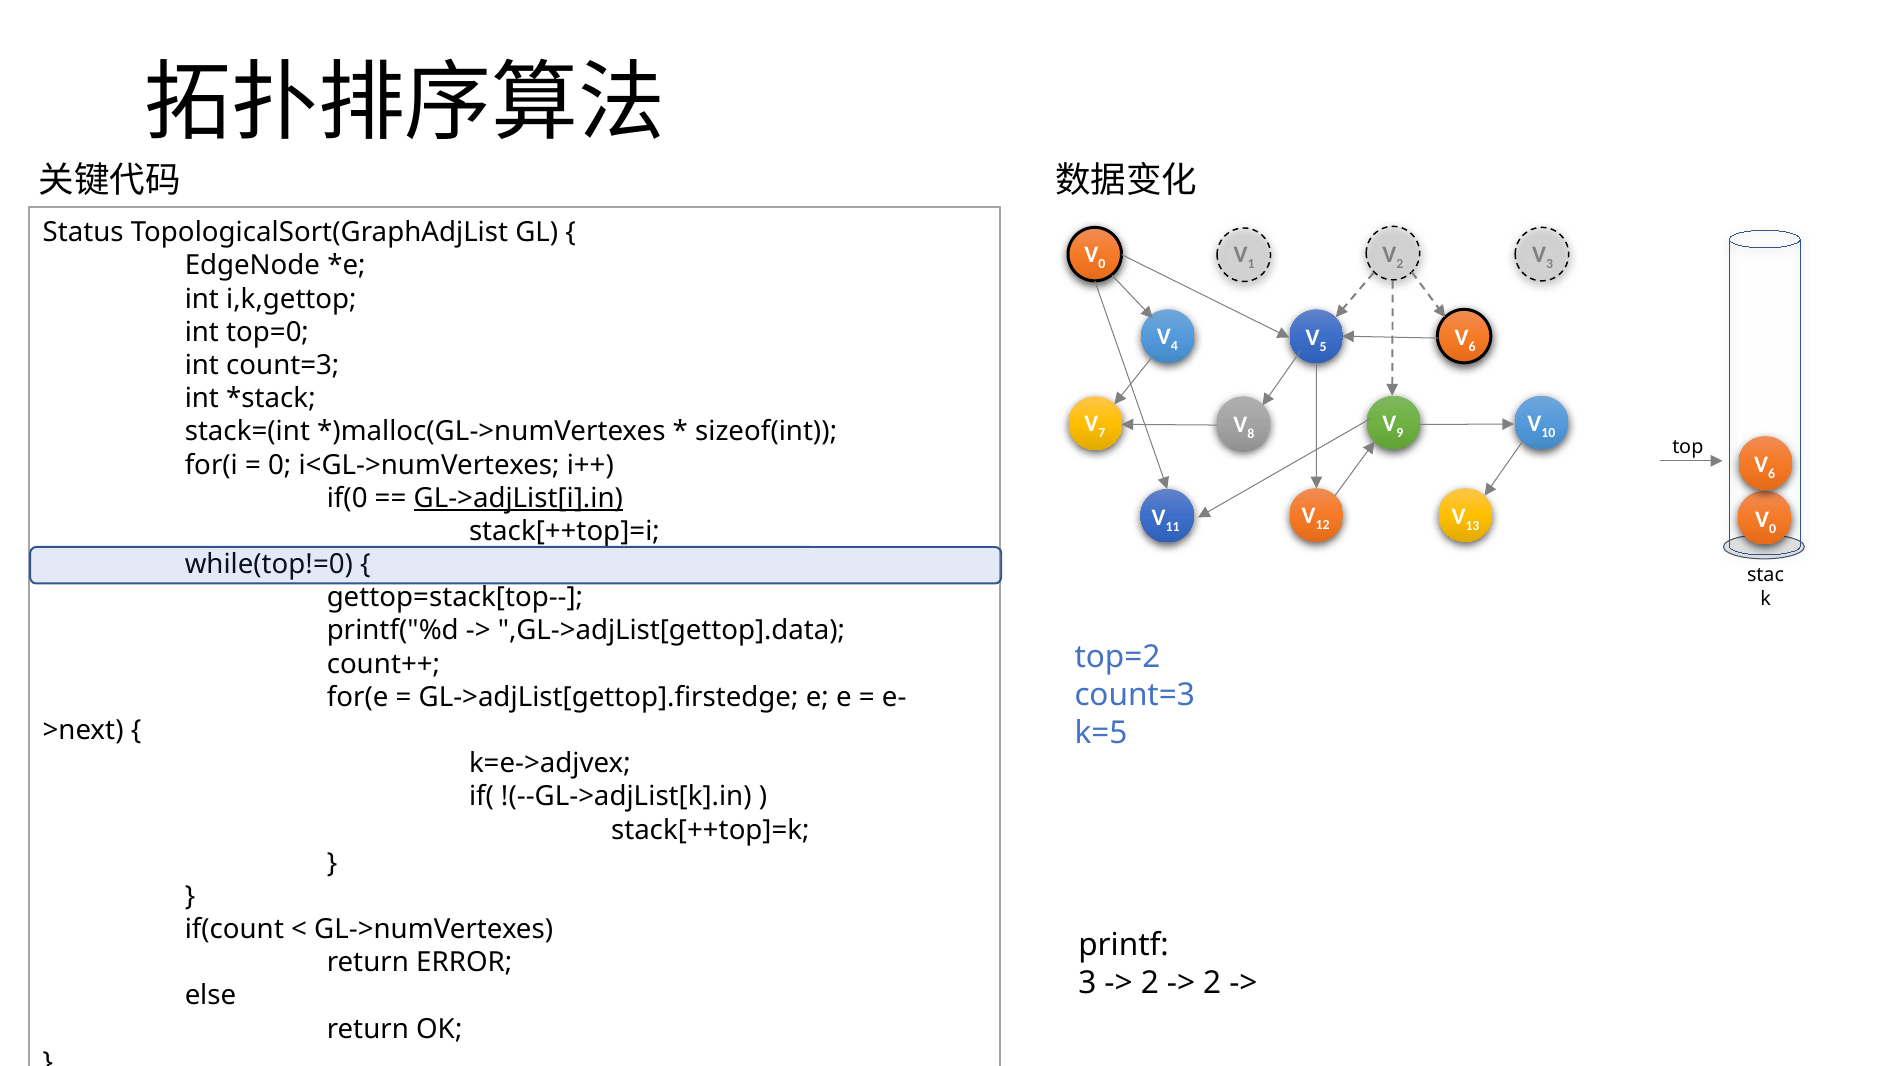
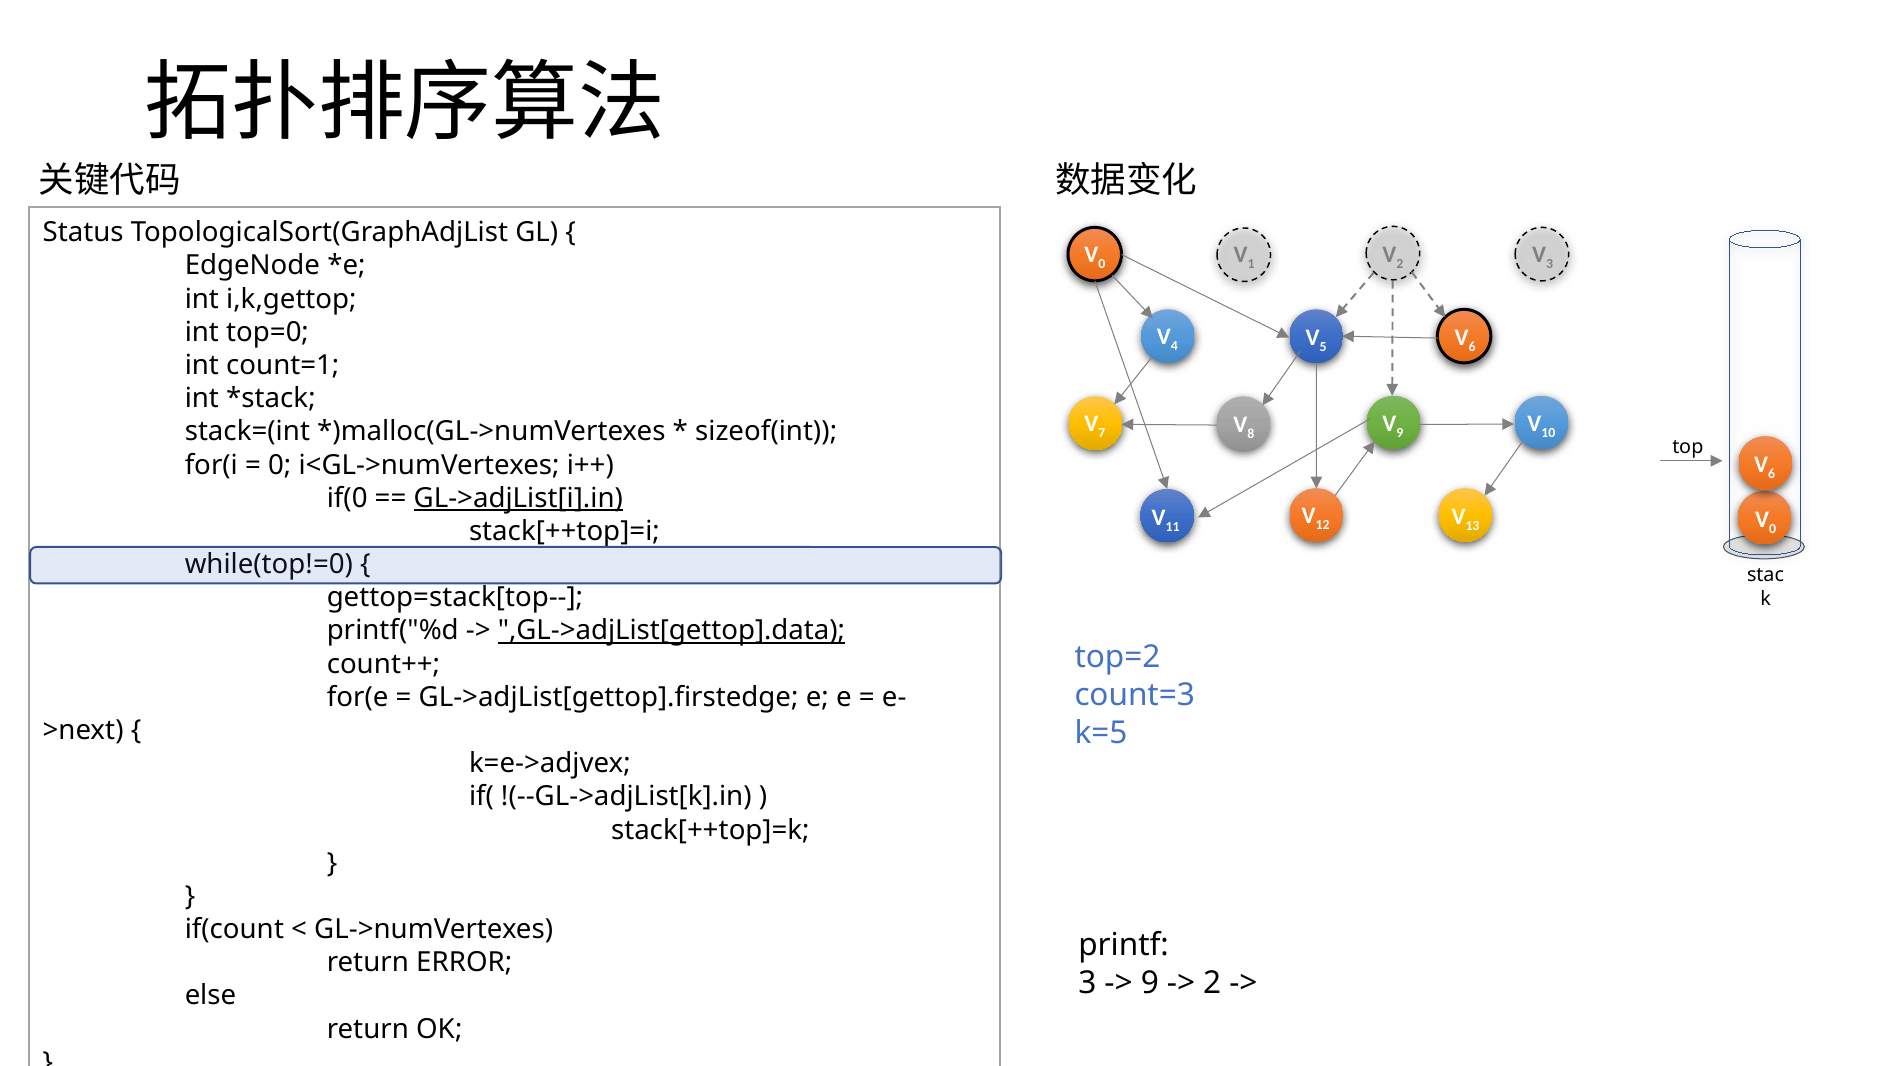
int count=3: count=3 -> count=1
,GL->adjList[gettop].data underline: none -> present
2 at (1150, 983): 2 -> 9
